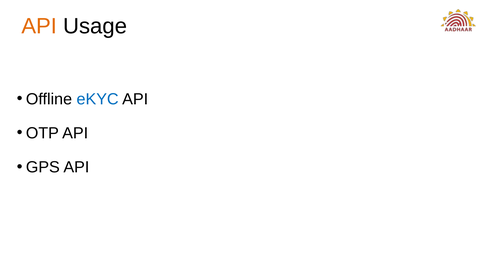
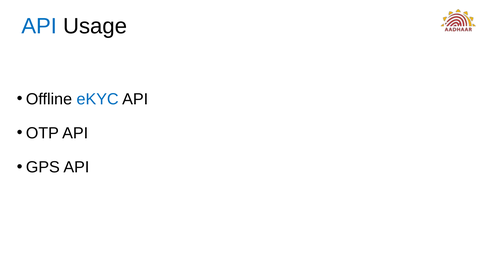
API at (39, 26) colour: orange -> blue
